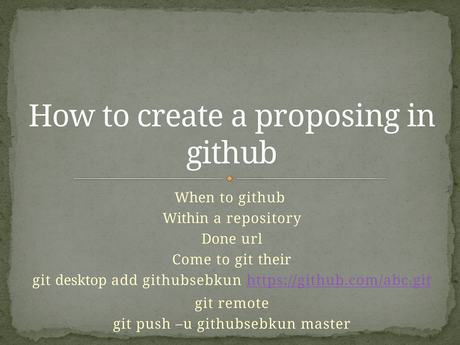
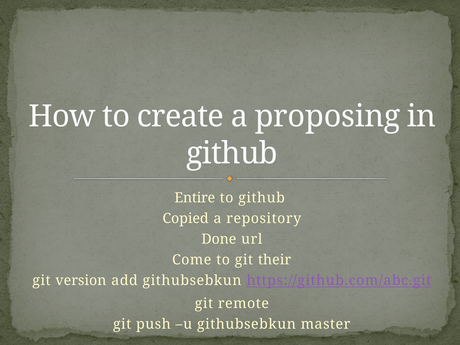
When: When -> Entire
Within: Within -> Copied
desktop: desktop -> version
